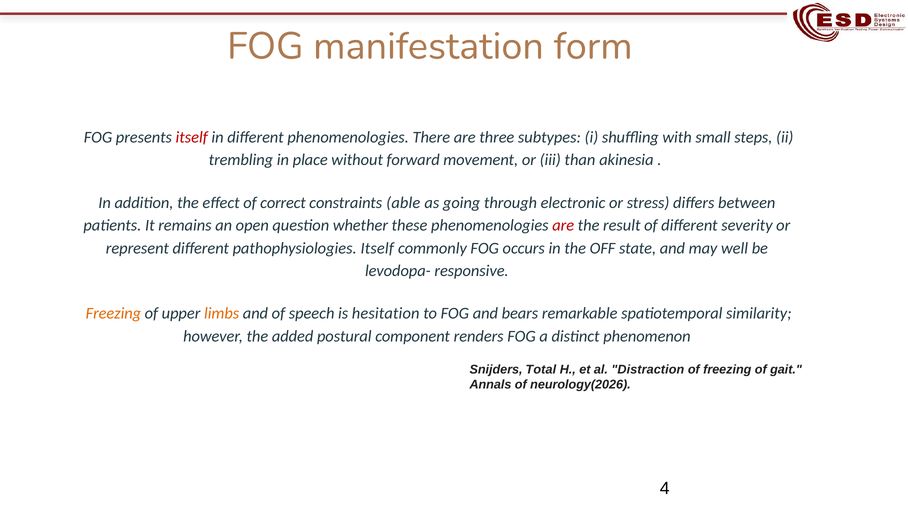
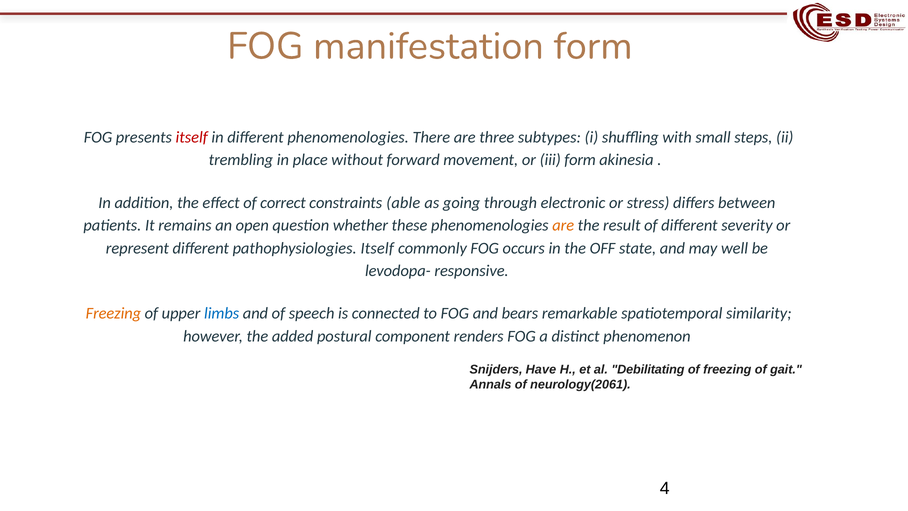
iii than: than -> form
are at (563, 225) colour: red -> orange
limbs colour: orange -> blue
hesitation: hesitation -> connected
Total: Total -> Have
Distraction: Distraction -> Debilitating
neurology(2026: neurology(2026 -> neurology(2061
